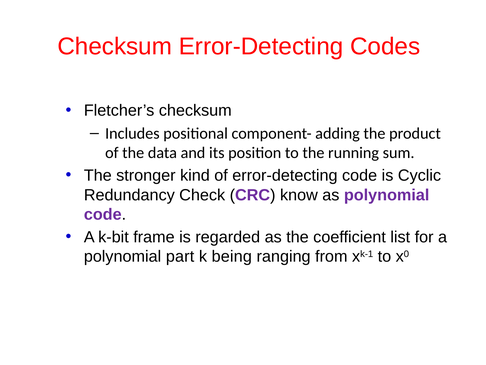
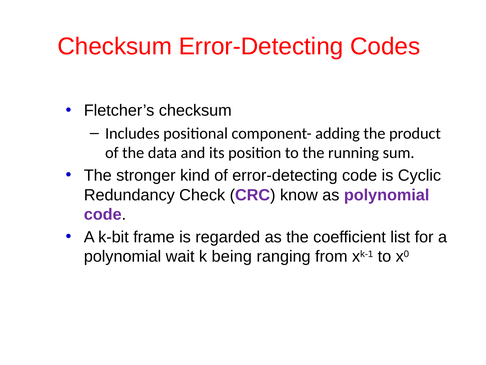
part: part -> wait
